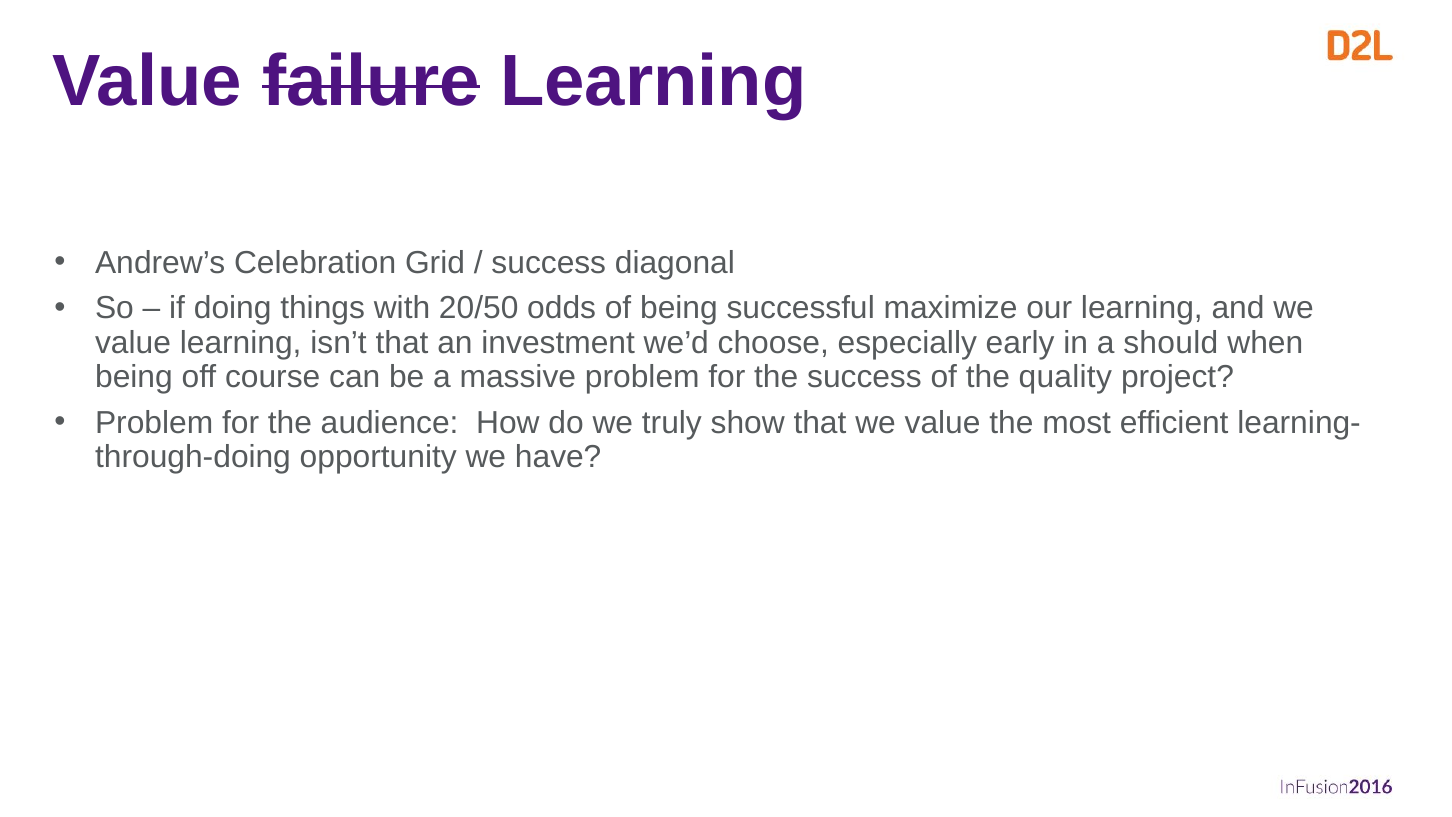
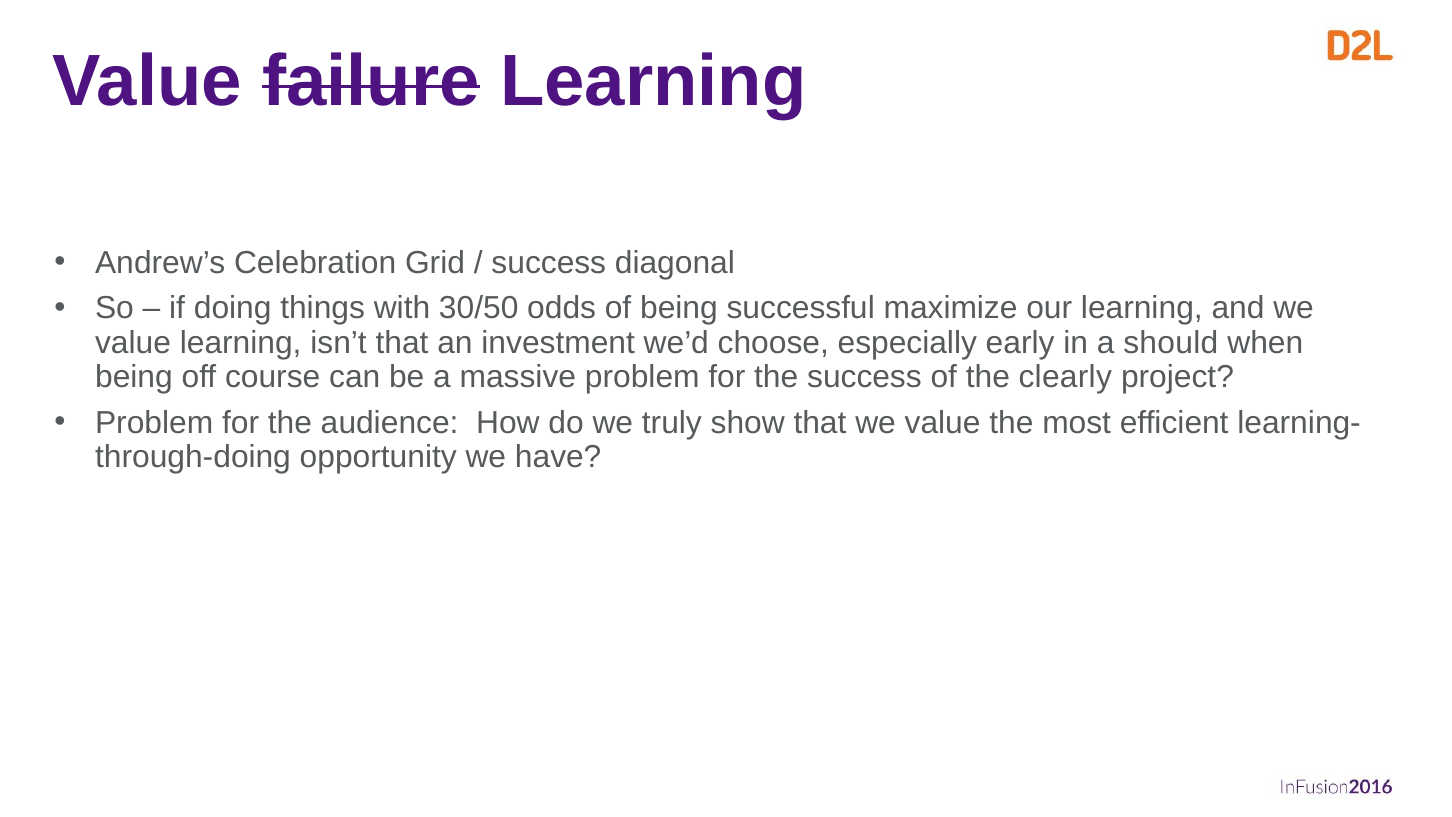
20/50: 20/50 -> 30/50
quality: quality -> clearly
